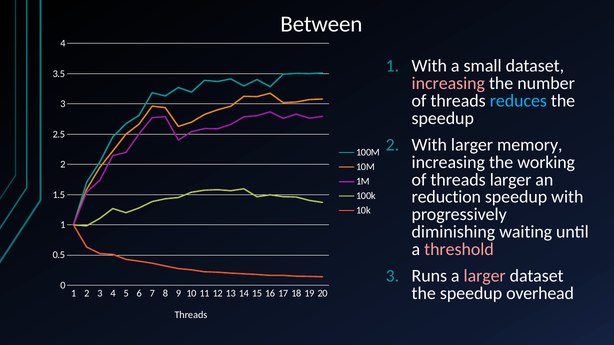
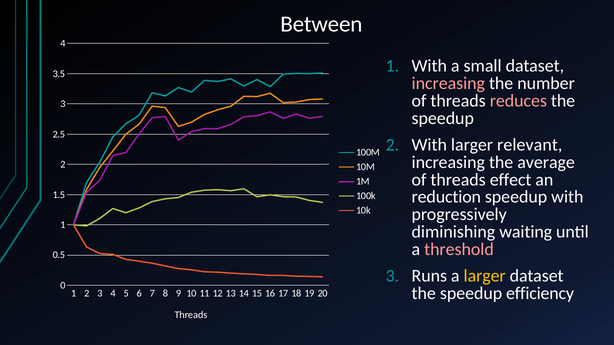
reduces colour: light blue -> pink
memory: memory -> relevant
working: working -> average
threads larger: larger -> effect
larger at (485, 276) colour: pink -> yellow
overhead: overhead -> efficiency
